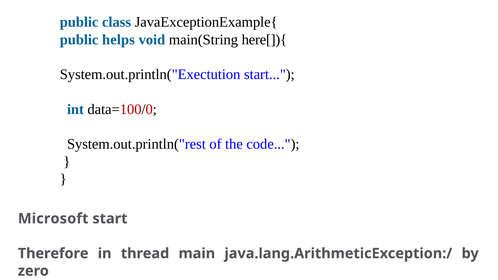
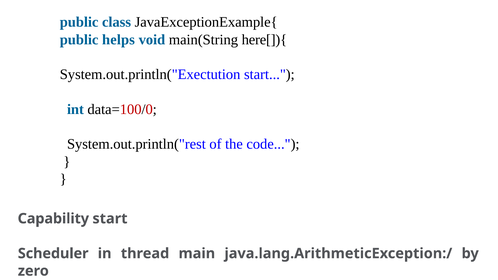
Microsoft: Microsoft -> Capability
Therefore: Therefore -> Scheduler
